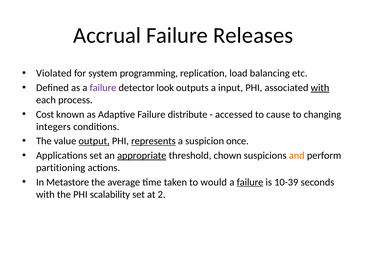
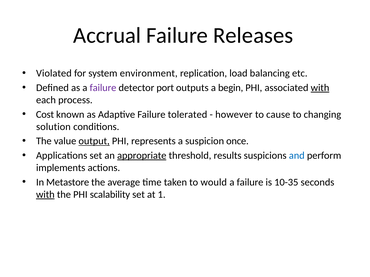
programming: programming -> environment
look: look -> port
input: input -> begin
distribute: distribute -> tolerated
accessed: accessed -> however
integers: integers -> solution
represents underline: present -> none
chown: chown -> results
and colour: orange -> blue
partitioning: partitioning -> implements
failure at (250, 182) underline: present -> none
10-39: 10-39 -> 10-35
with at (45, 195) underline: none -> present
2: 2 -> 1
